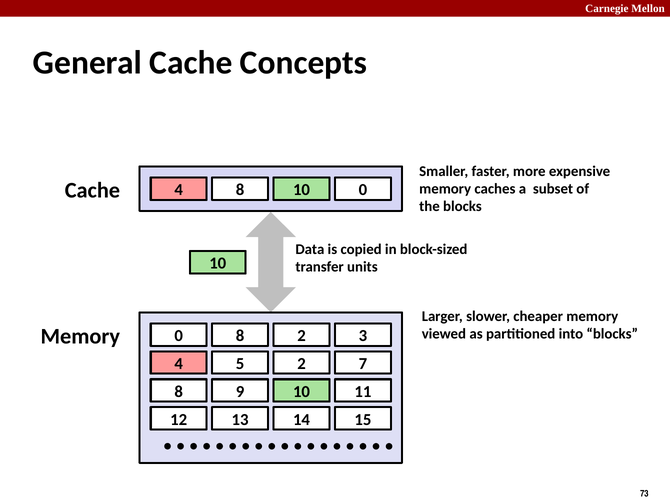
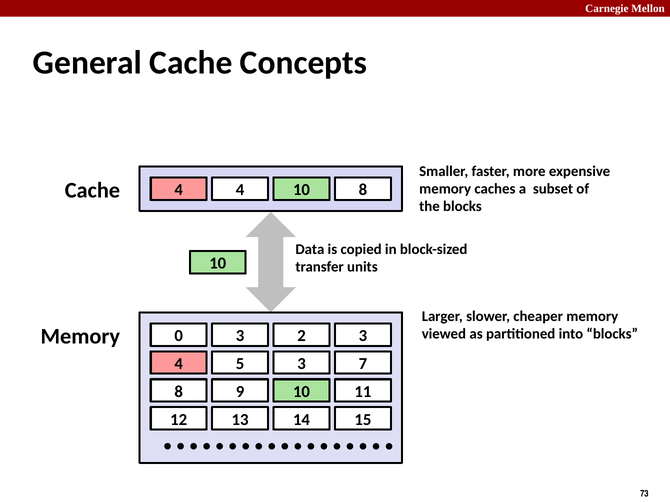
8 at (240, 190): 8 -> 4
0 at (363, 190): 0 -> 8
0 8: 8 -> 3
5 2: 2 -> 3
